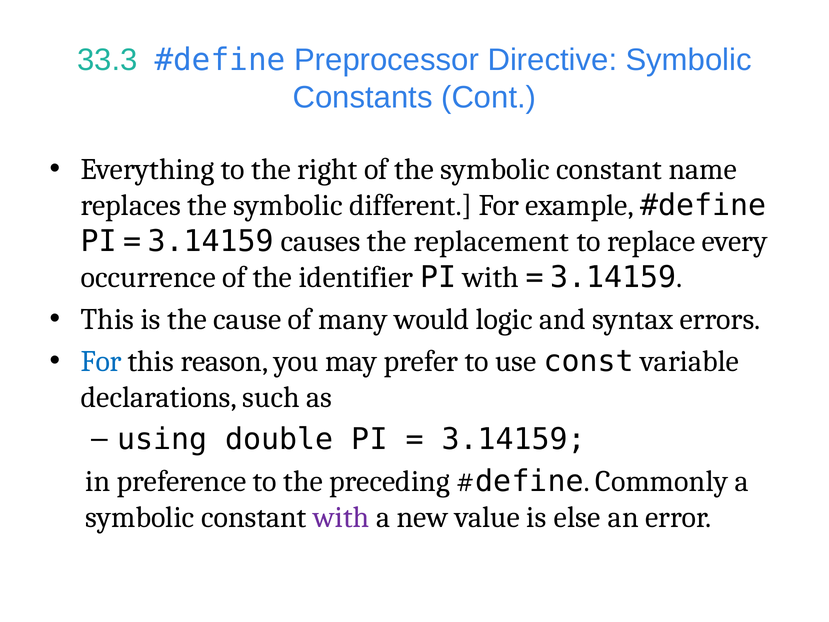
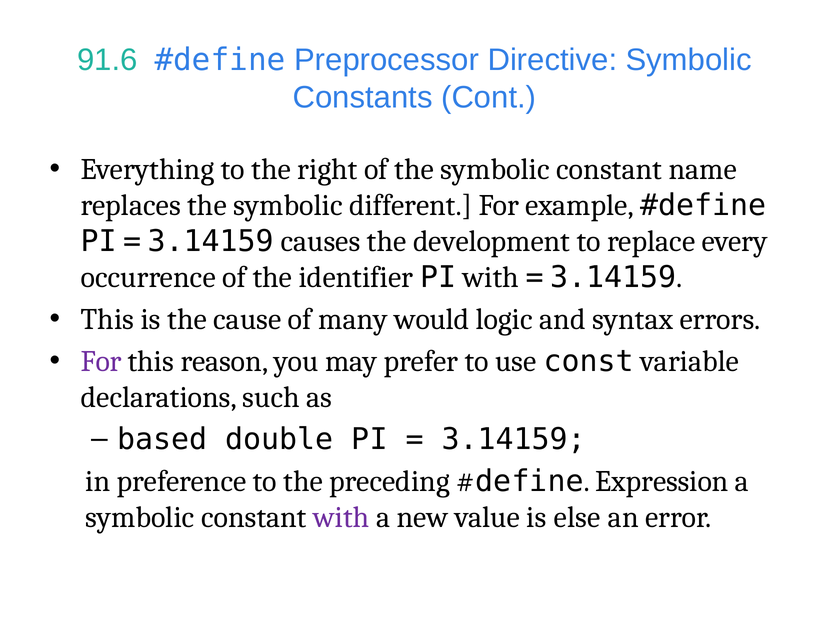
33.3: 33.3 -> 91.6
replacement: replacement -> development
For at (101, 361) colour: blue -> purple
using: using -> based
Commonly: Commonly -> Expression
